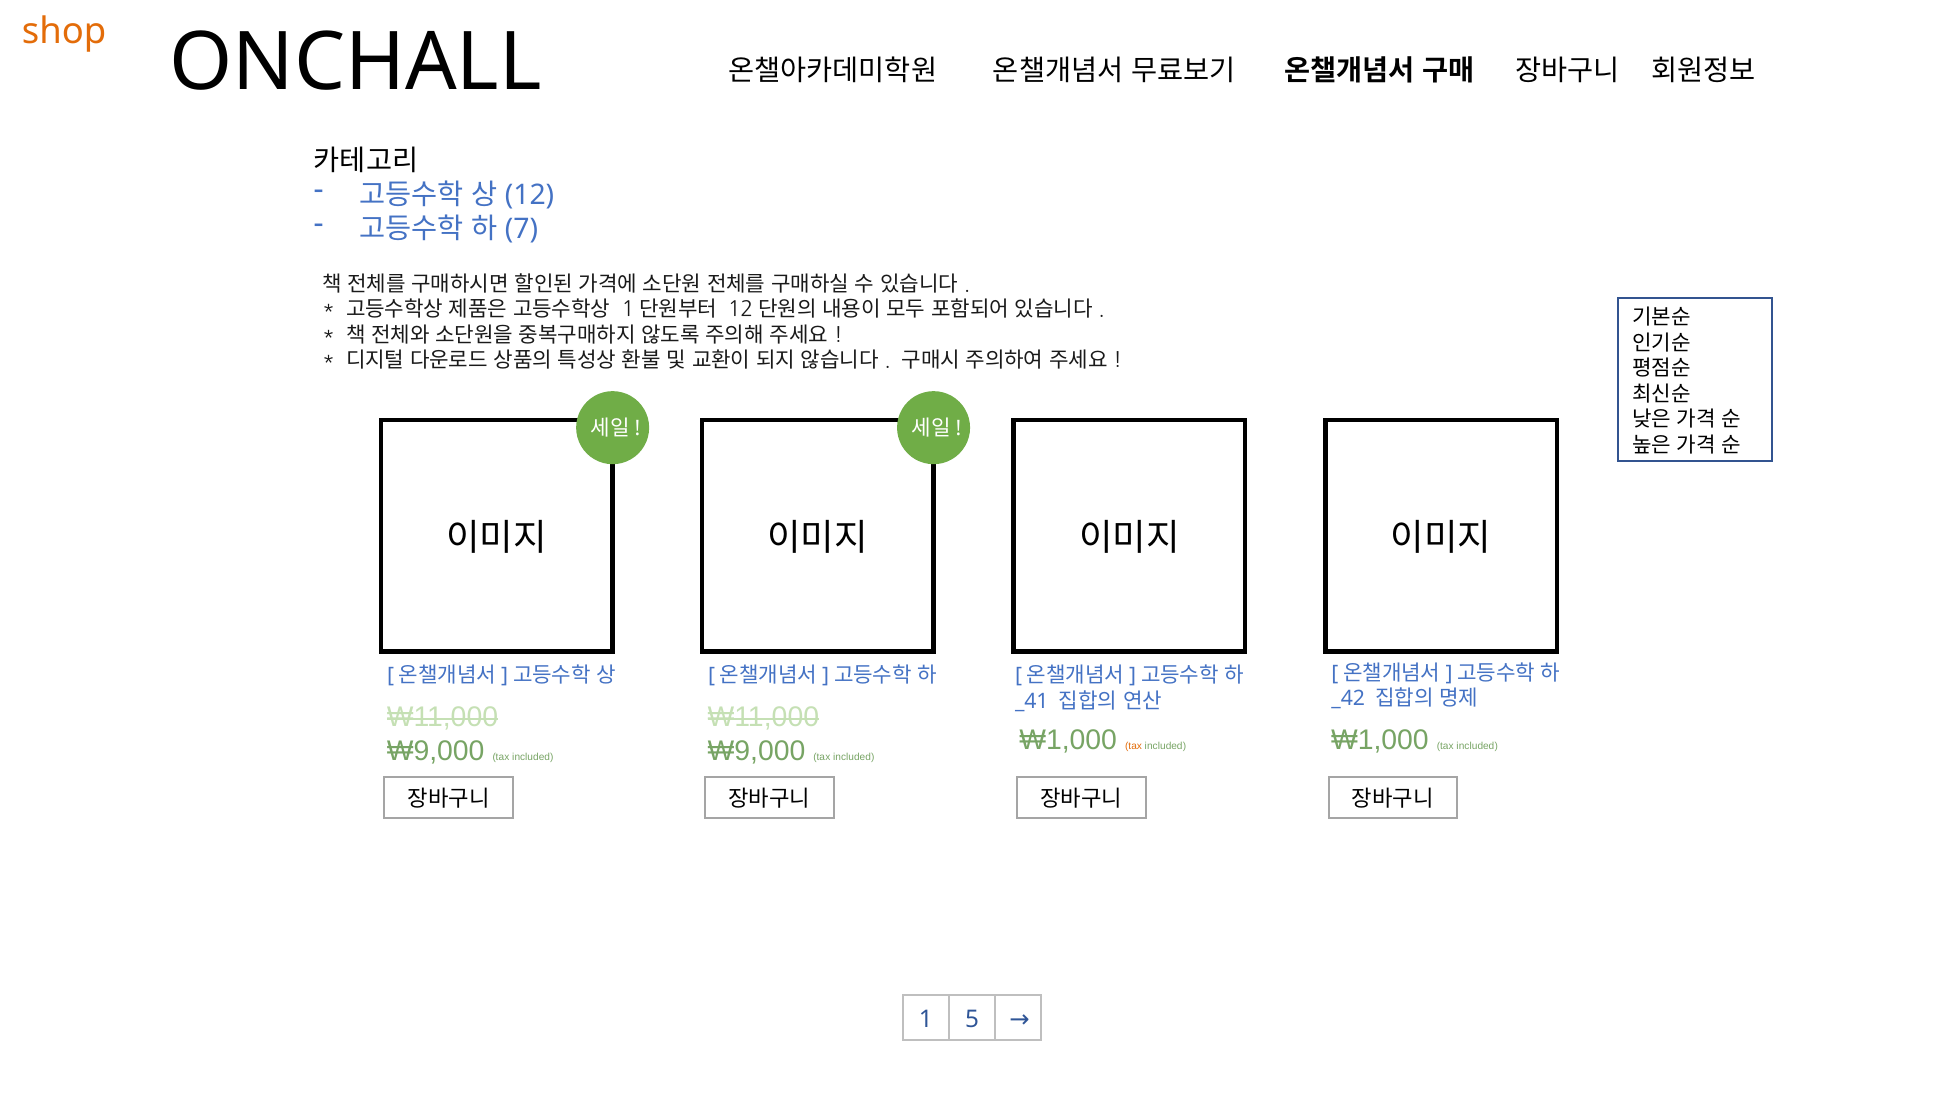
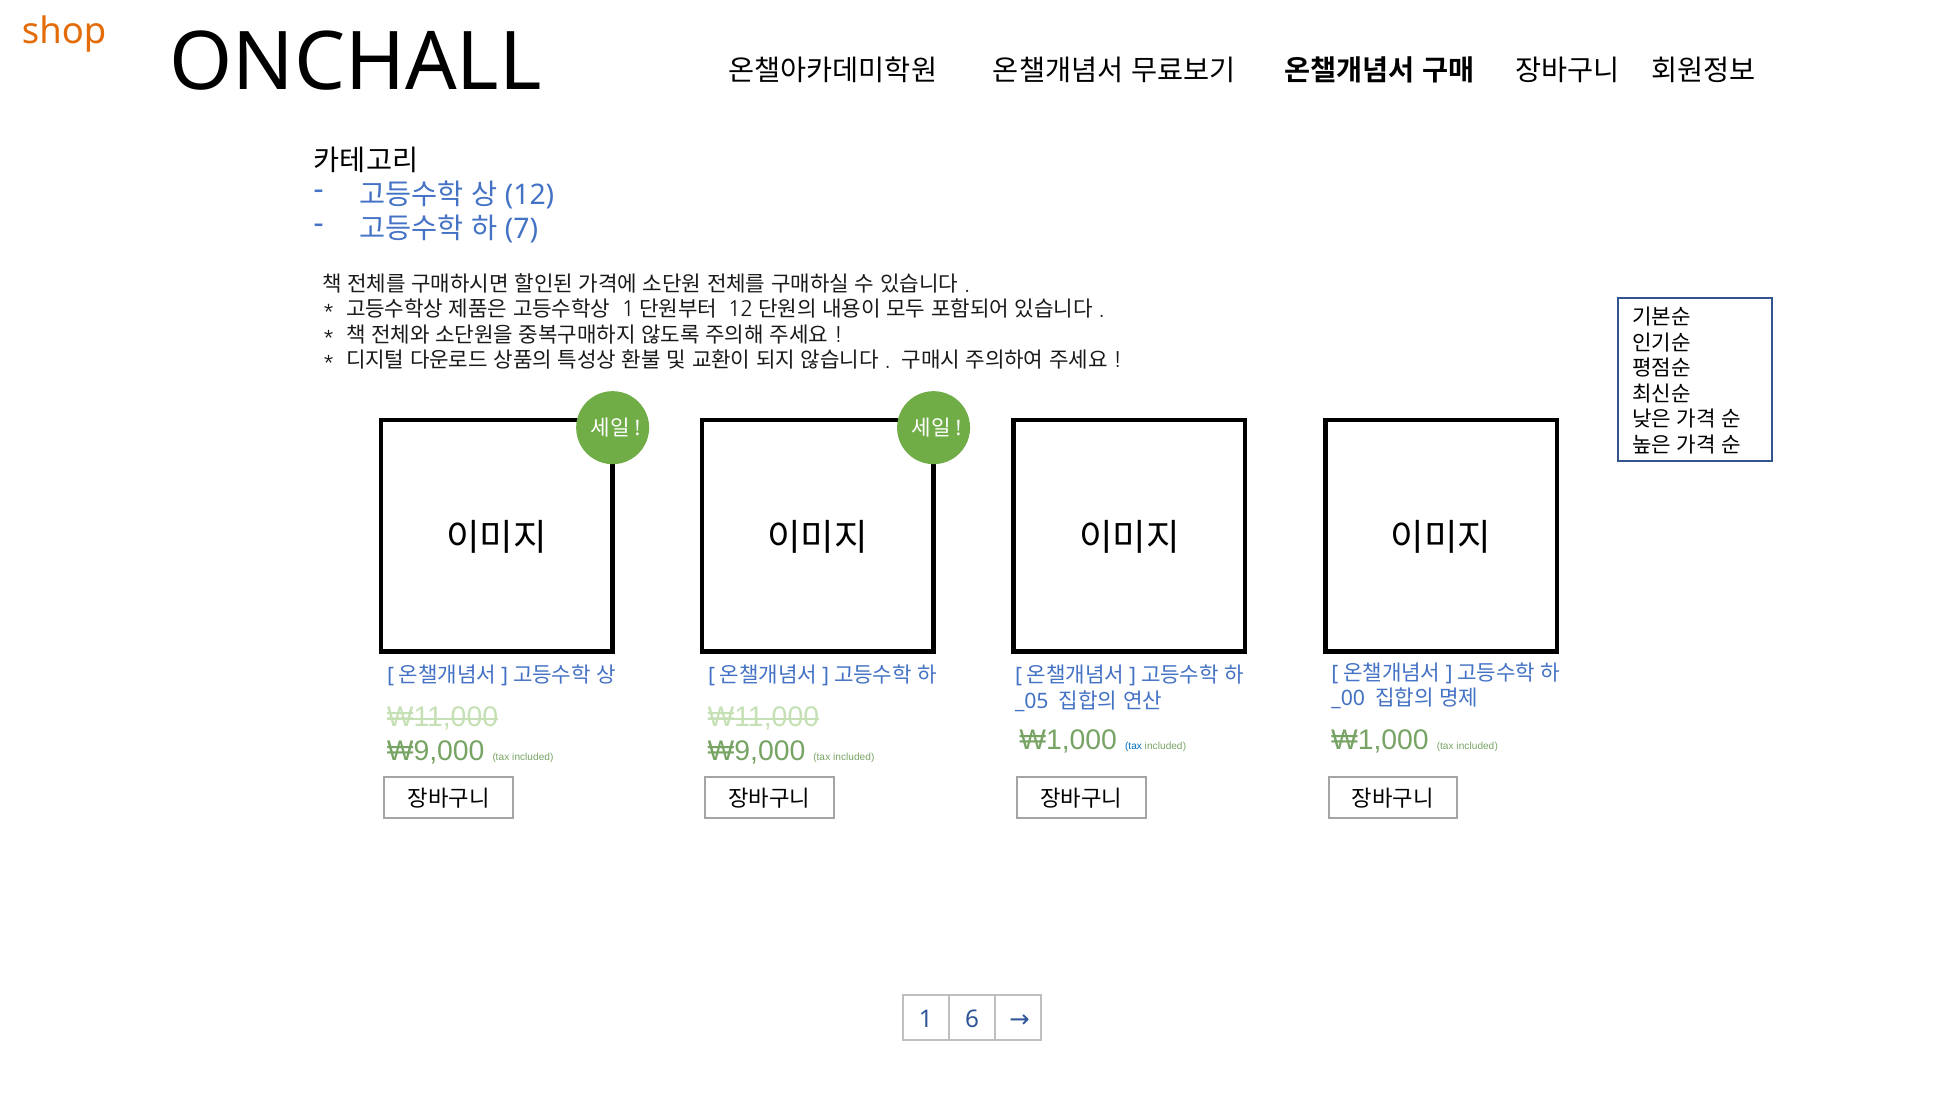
_42: _42 -> _00
_41: _41 -> _05
tax at (1134, 746) colour: orange -> blue
5: 5 -> 6
